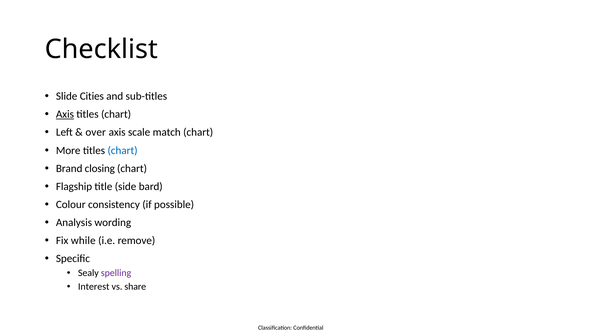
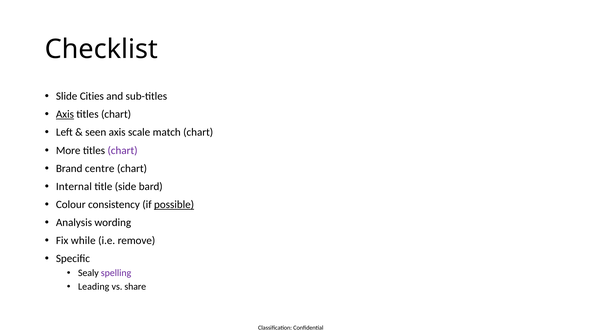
over: over -> seen
chart at (123, 151) colour: blue -> purple
closing: closing -> centre
Flagship: Flagship -> Internal
possible underline: none -> present
Interest: Interest -> Leading
